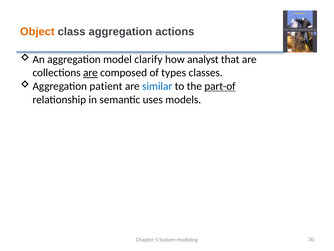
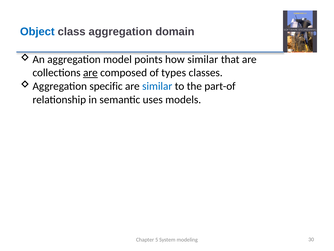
Object colour: orange -> blue
actions: actions -> domain
clarify: clarify -> points
how analyst: analyst -> similar
patient: patient -> specific
part-of underline: present -> none
